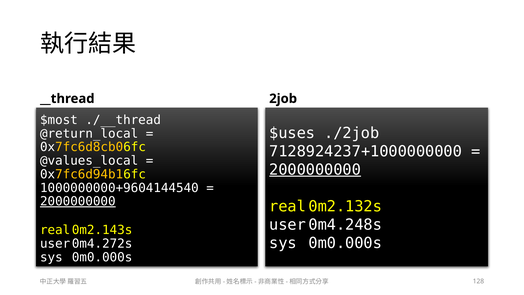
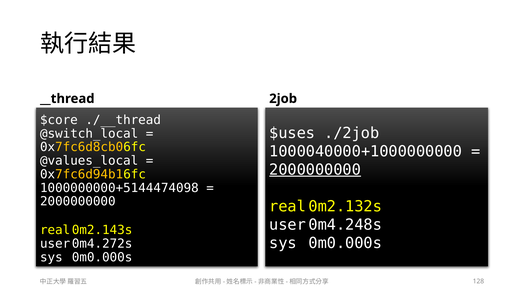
$most: $most -> $core
@return_local: @return_local -> @switch_local
7128924237+1000000000: 7128924237+1000000000 -> 1000040000+1000000000
1000000000+9604144540: 1000000000+9604144540 -> 1000000000+5144474098
2000000000 at (78, 201) underline: present -> none
